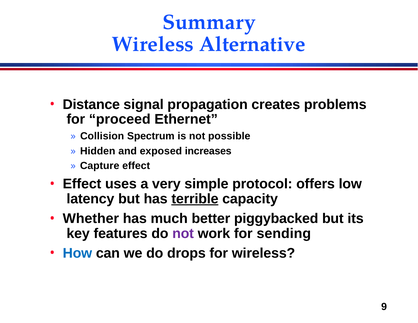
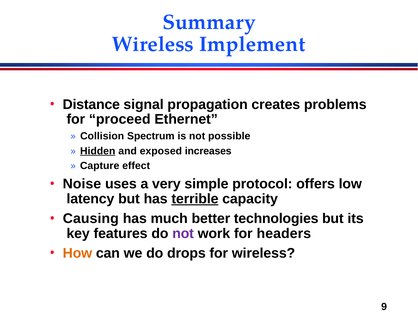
Alternative: Alternative -> Implement
Hidden underline: none -> present
Effect at (82, 184): Effect -> Noise
Whether: Whether -> Causing
piggybacked: piggybacked -> technologies
sending: sending -> headers
How colour: blue -> orange
